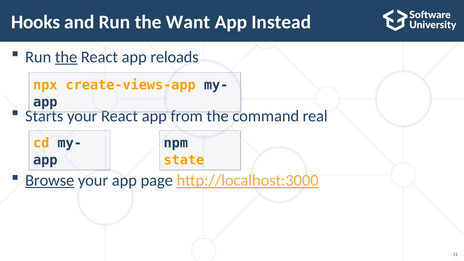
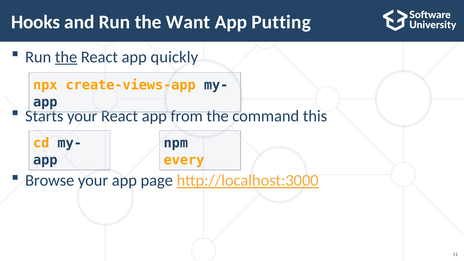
Instead: Instead -> Putting
reloads: reloads -> quickly
real: real -> this
state: state -> every
Browse underline: present -> none
